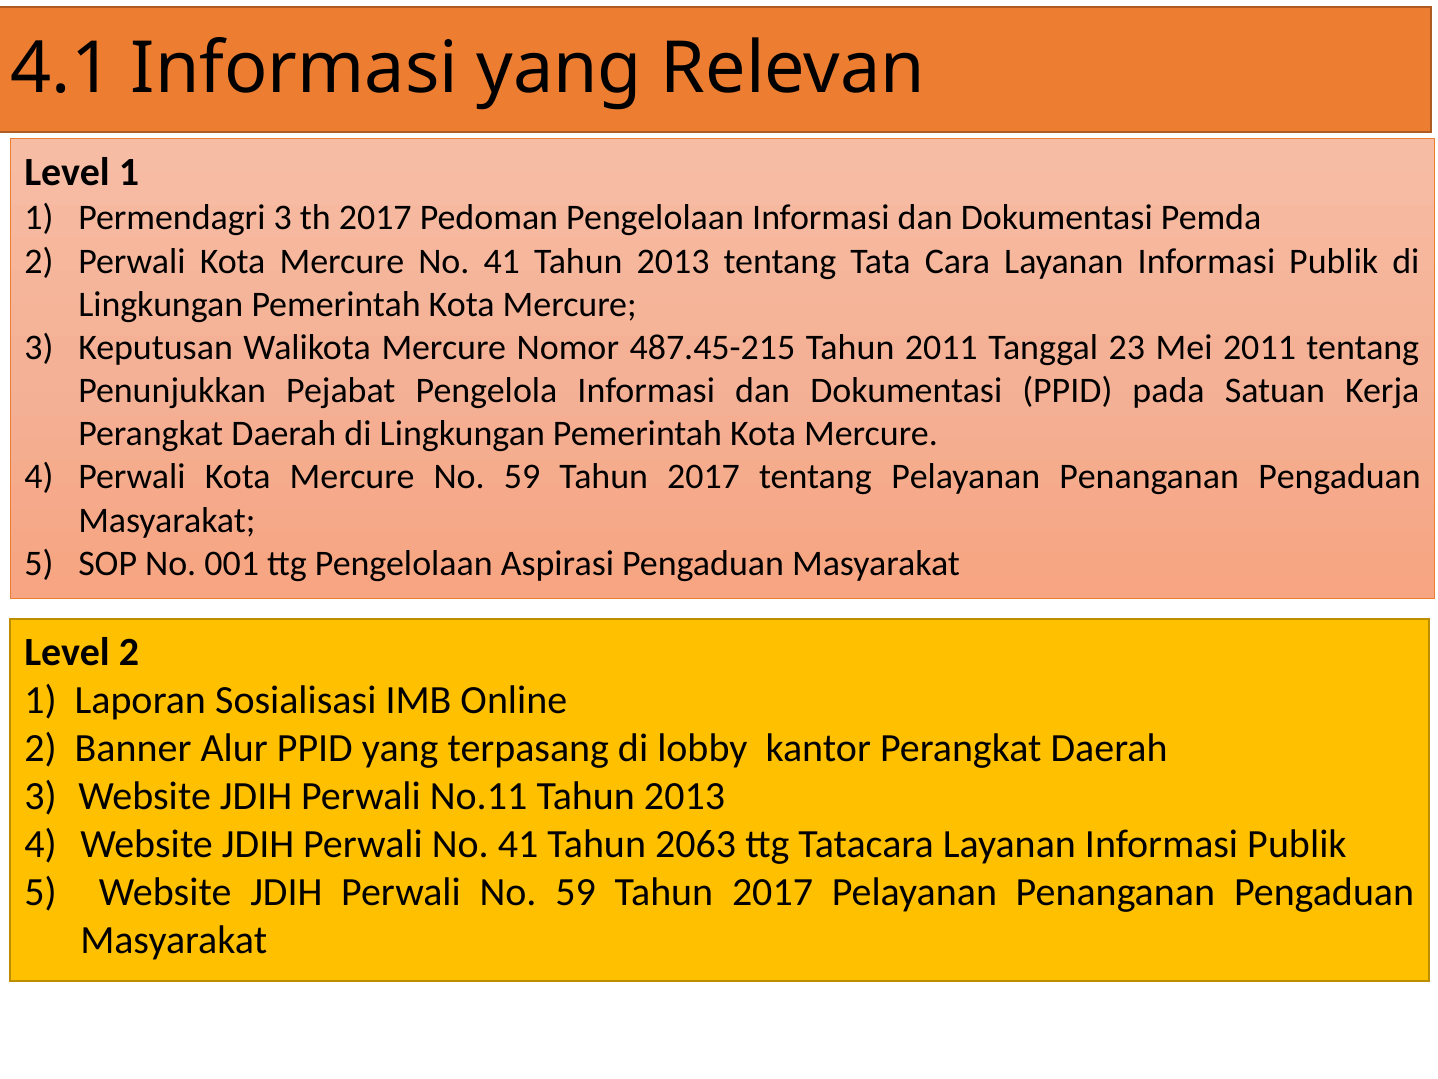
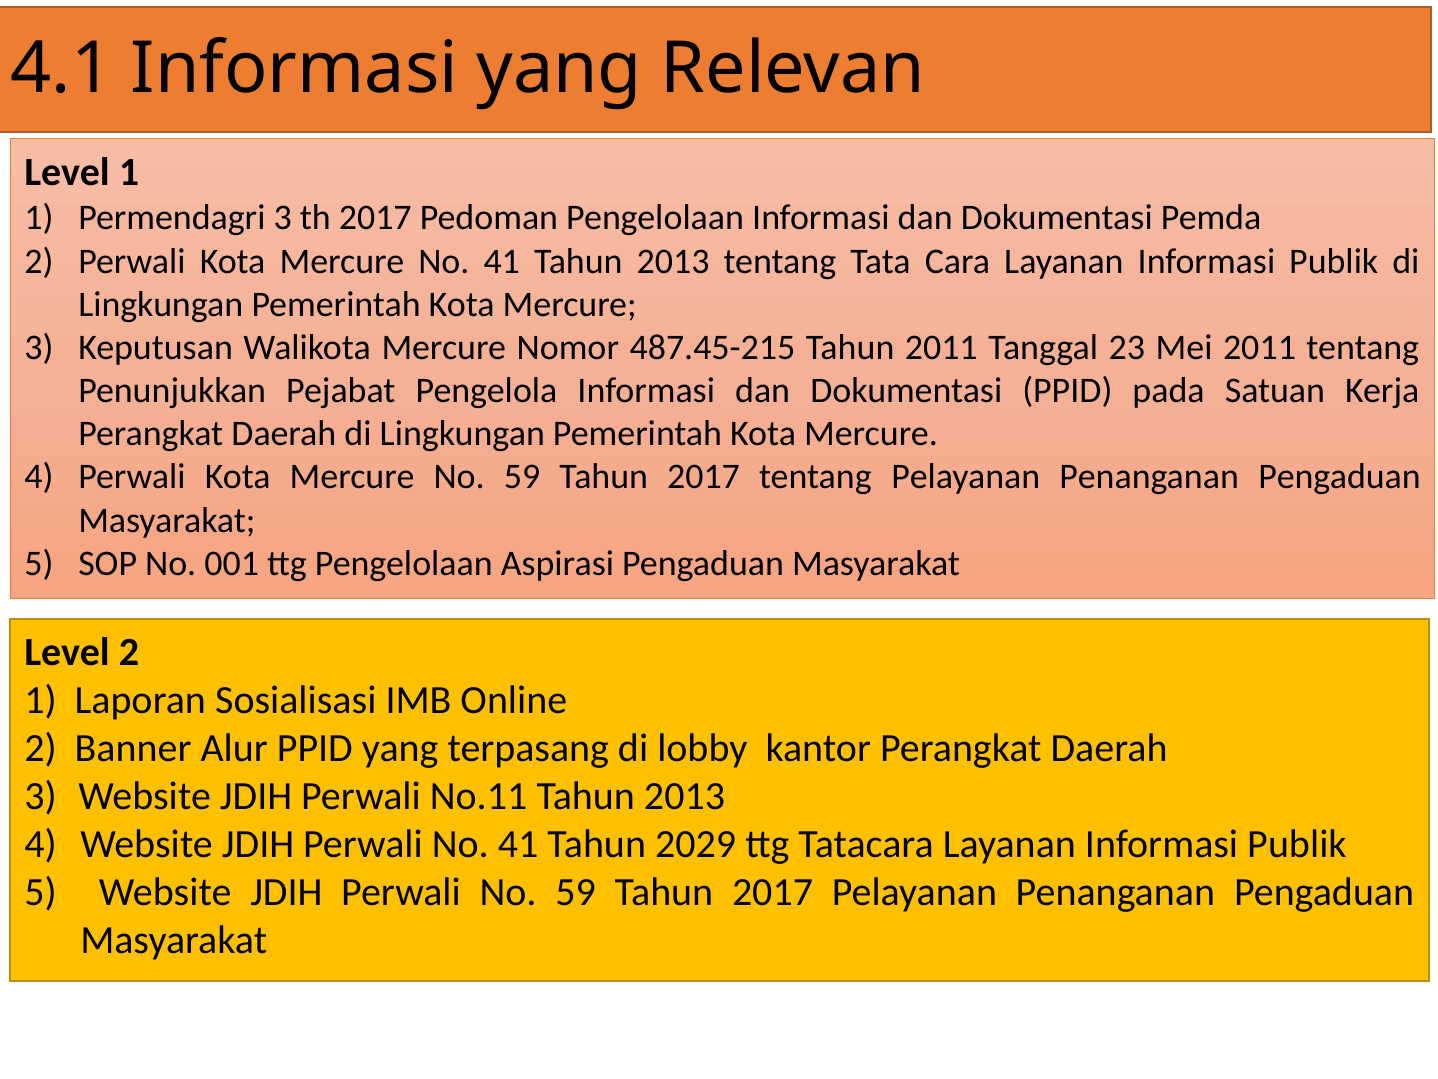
2063: 2063 -> 2029
